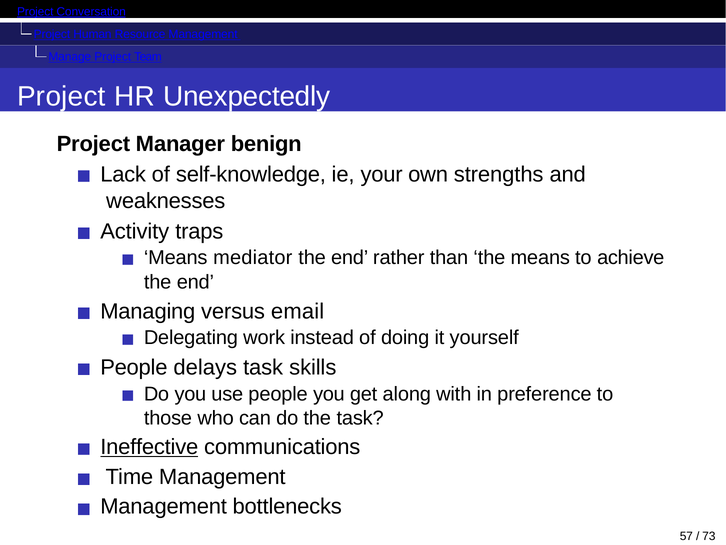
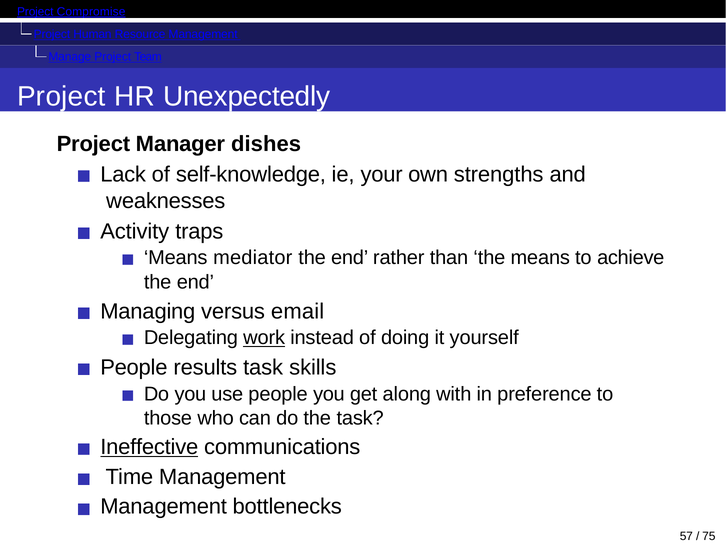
Conversation: Conversation -> Compromise
benign: benign -> dishes
work underline: none -> present
delays: delays -> results
73: 73 -> 75
